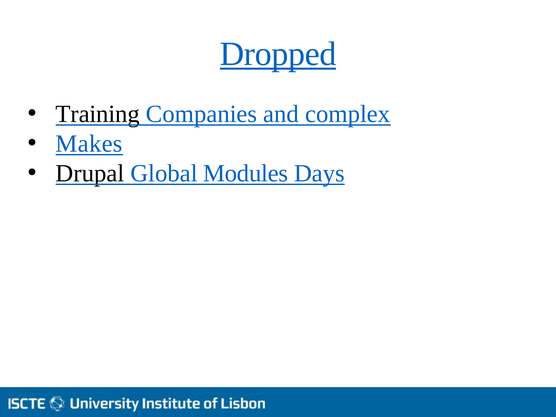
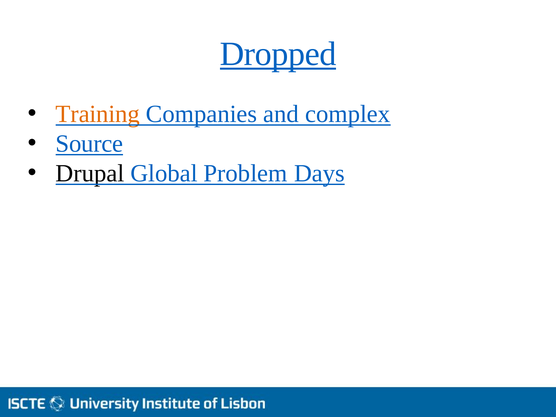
Training colour: black -> orange
Makes: Makes -> Source
Modules: Modules -> Problem
